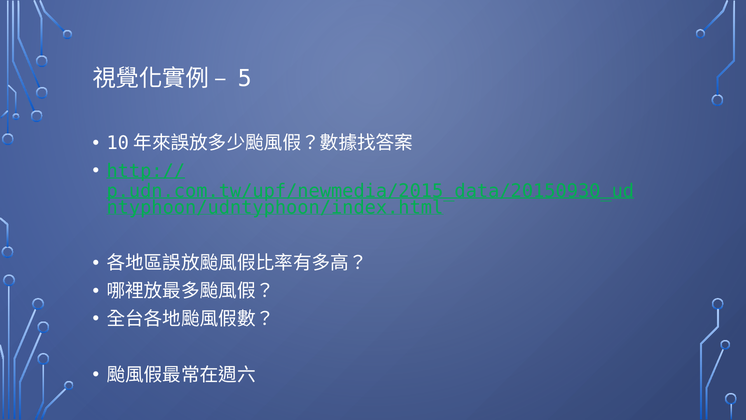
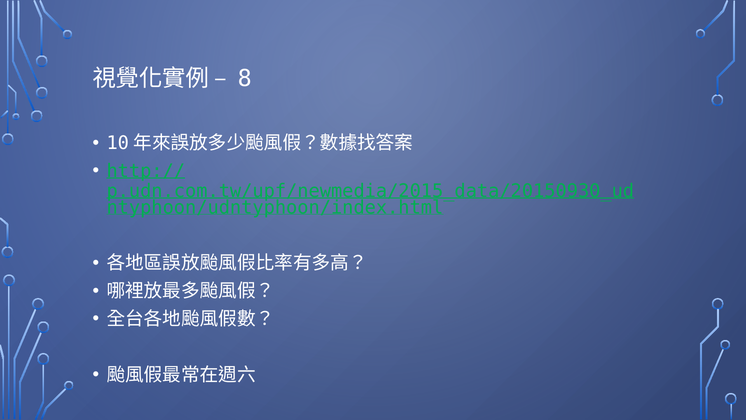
5: 5 -> 8
